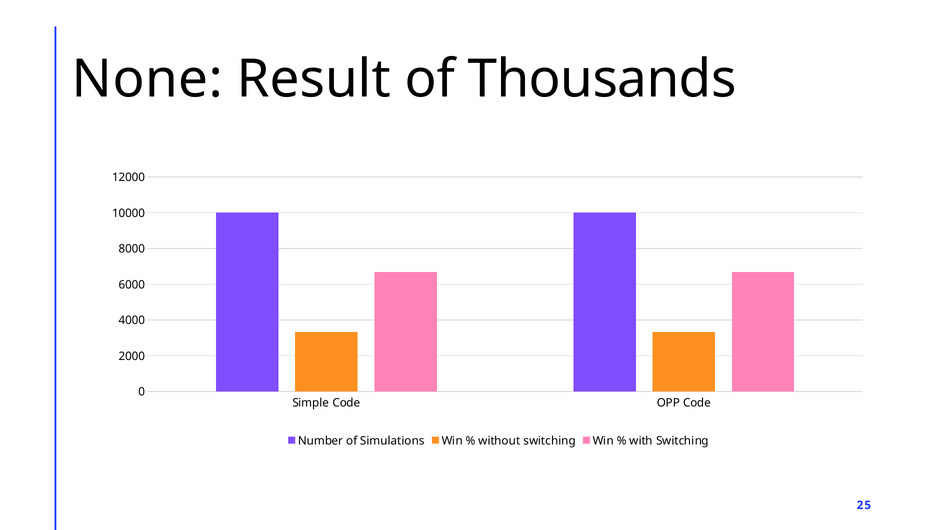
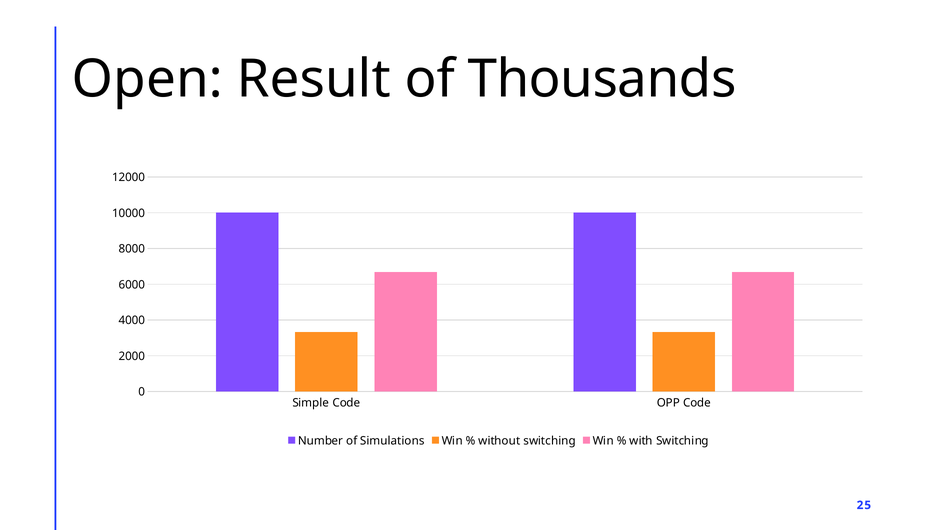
None: None -> Open
